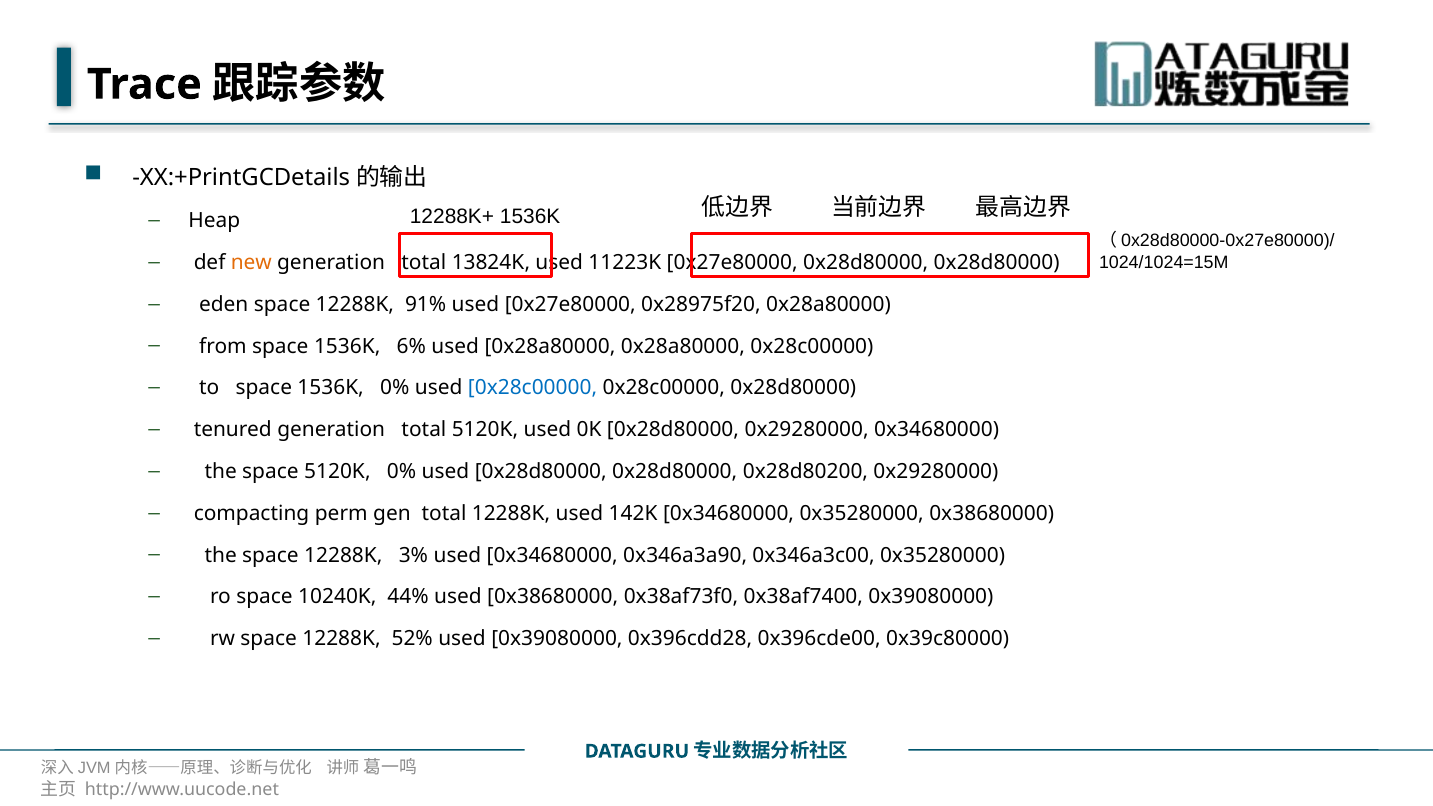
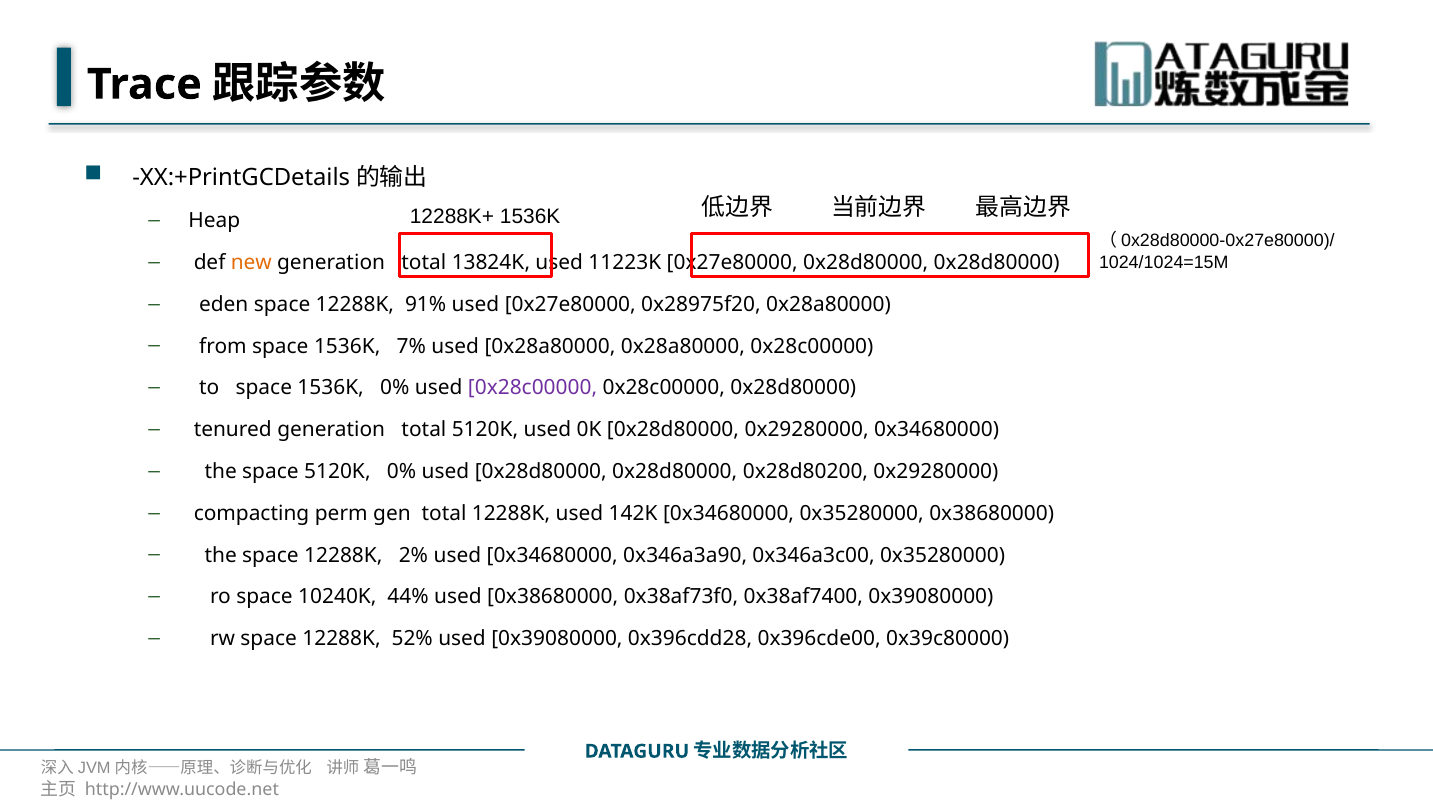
6%: 6% -> 7%
0x28c00000 at (533, 388) colour: blue -> purple
3%: 3% -> 2%
